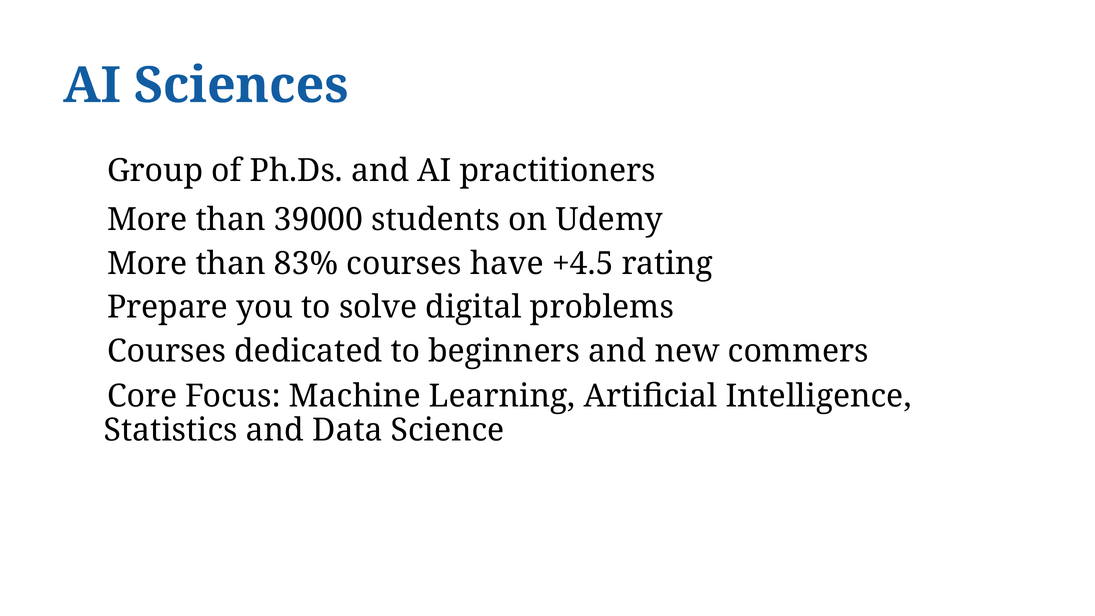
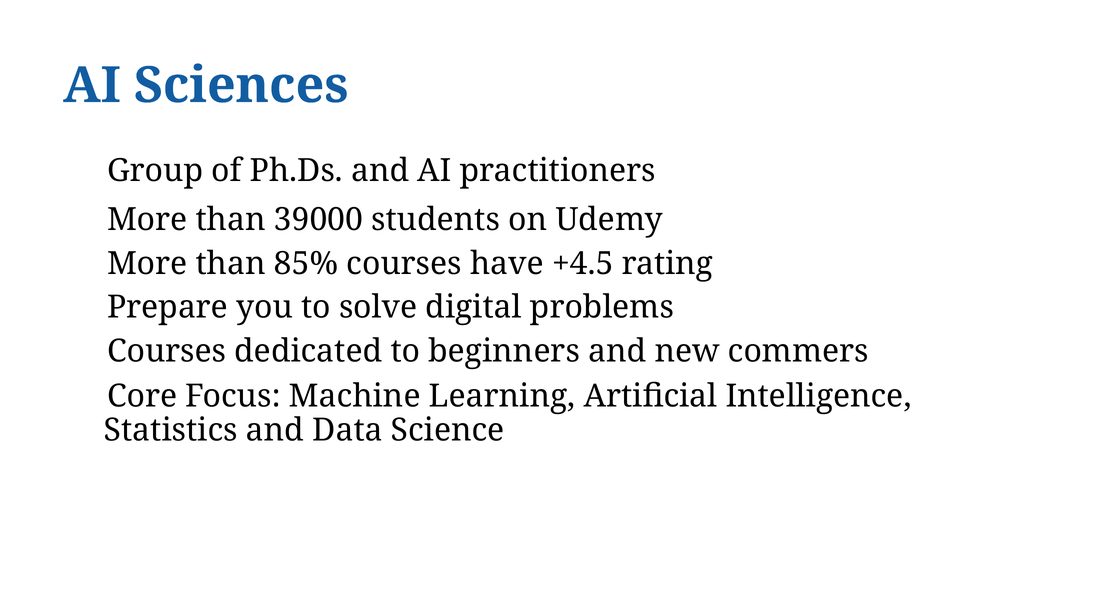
83%: 83% -> 85%
